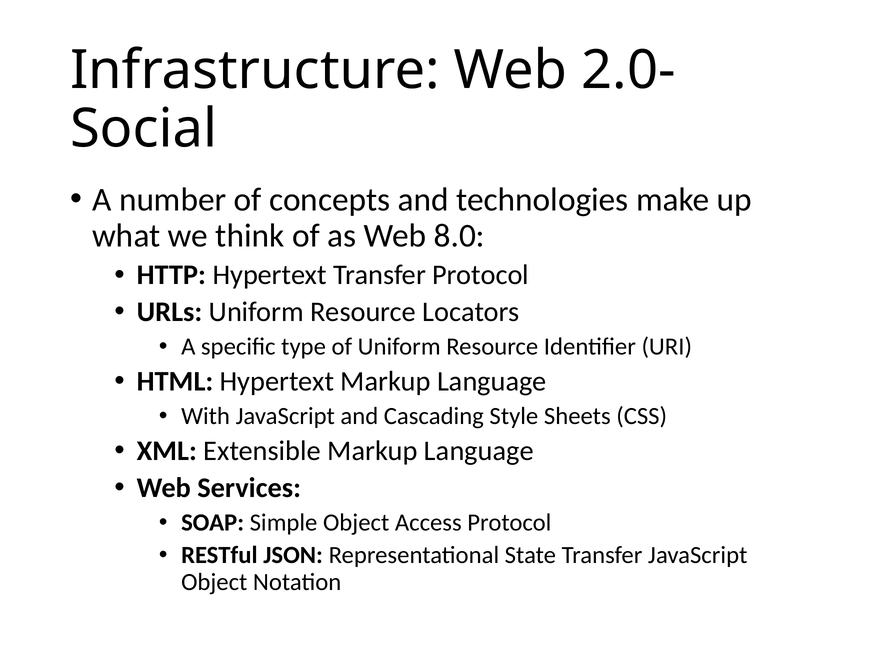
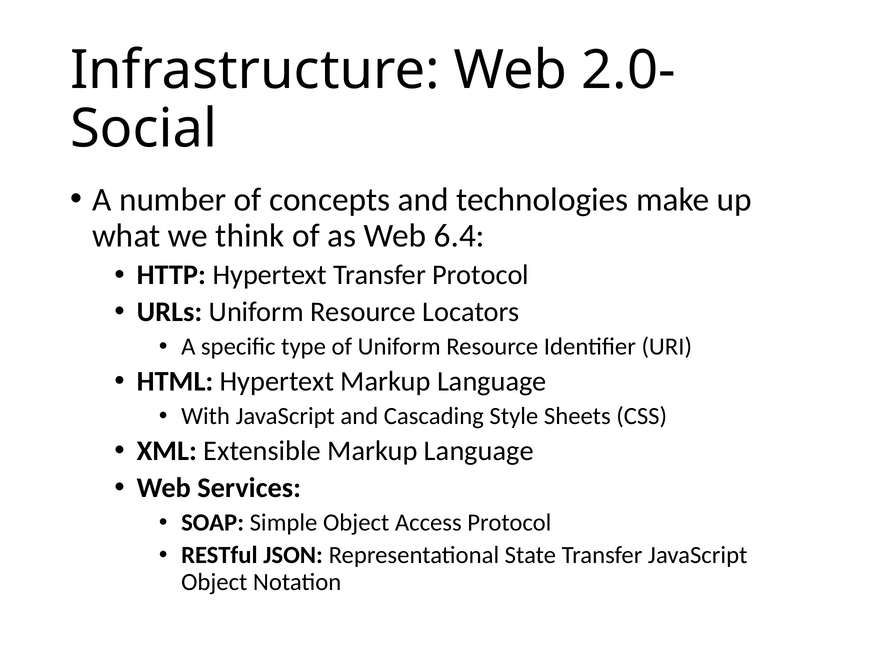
8.0: 8.0 -> 6.4
